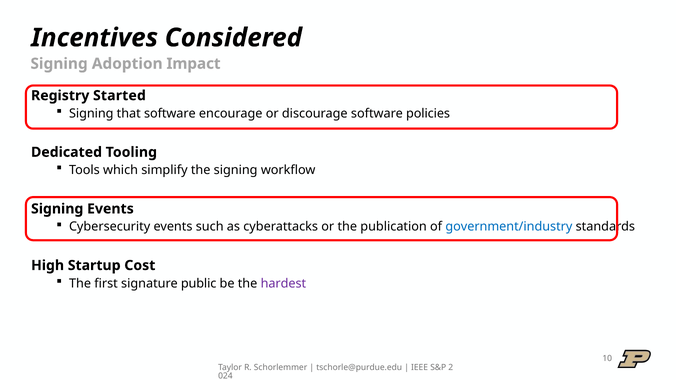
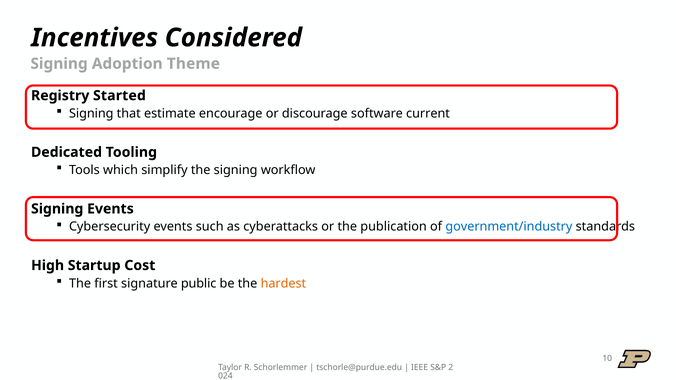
Impact: Impact -> Theme
that software: software -> estimate
policies: policies -> current
hardest colour: purple -> orange
